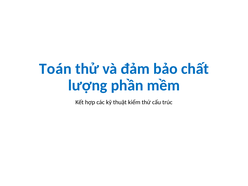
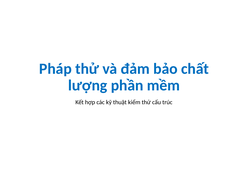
Toán: Toán -> Pháp
